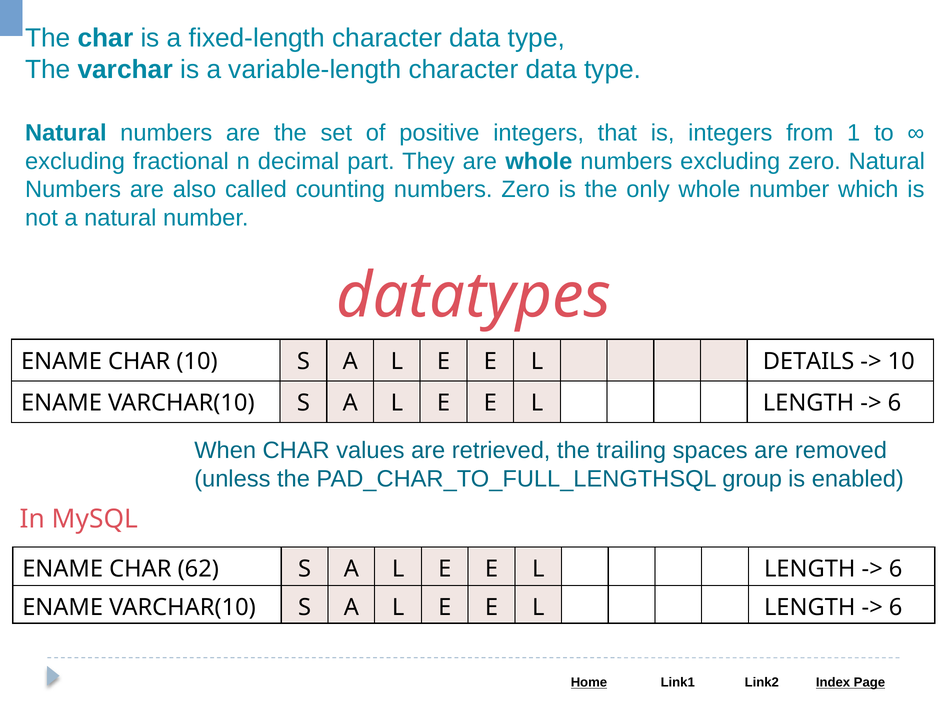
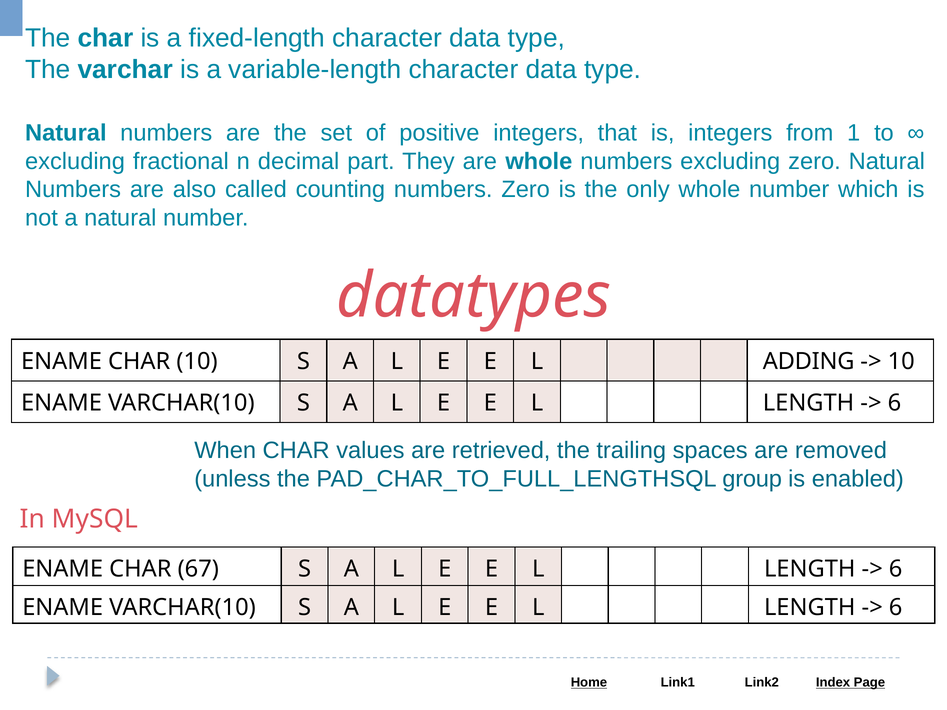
DETAILS: DETAILS -> ADDING
62: 62 -> 67
